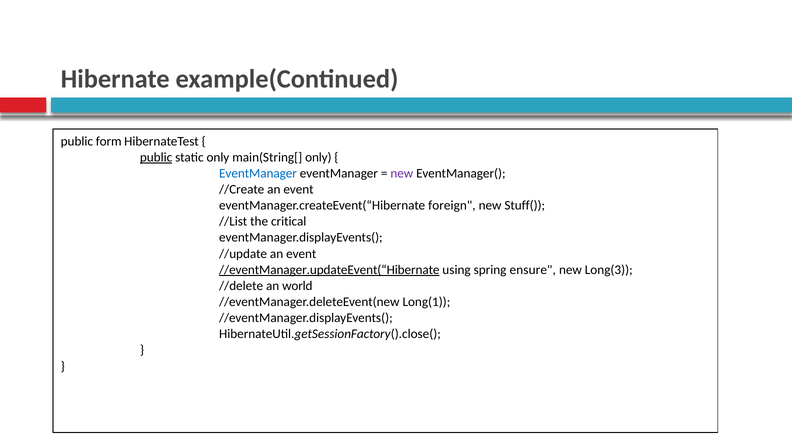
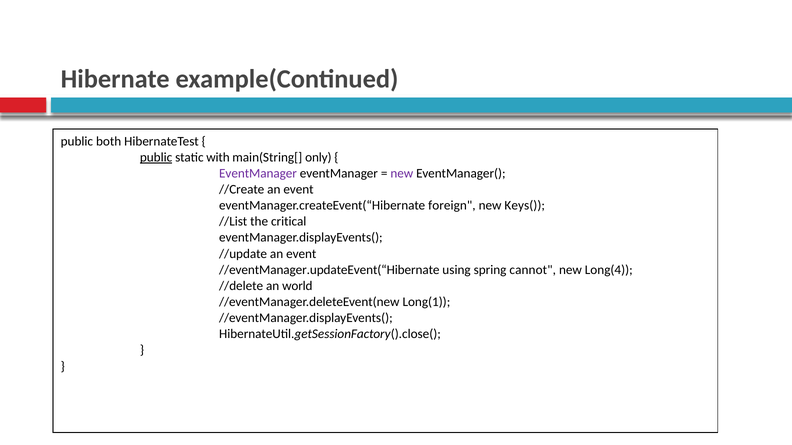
form: form -> both
static only: only -> with
EventManager at (258, 174) colour: blue -> purple
Stuff(: Stuff( -> Keys(
//eventManager.updateEvent(“Hibernate underline: present -> none
ensure: ensure -> cannot
Long(3: Long(3 -> Long(4
